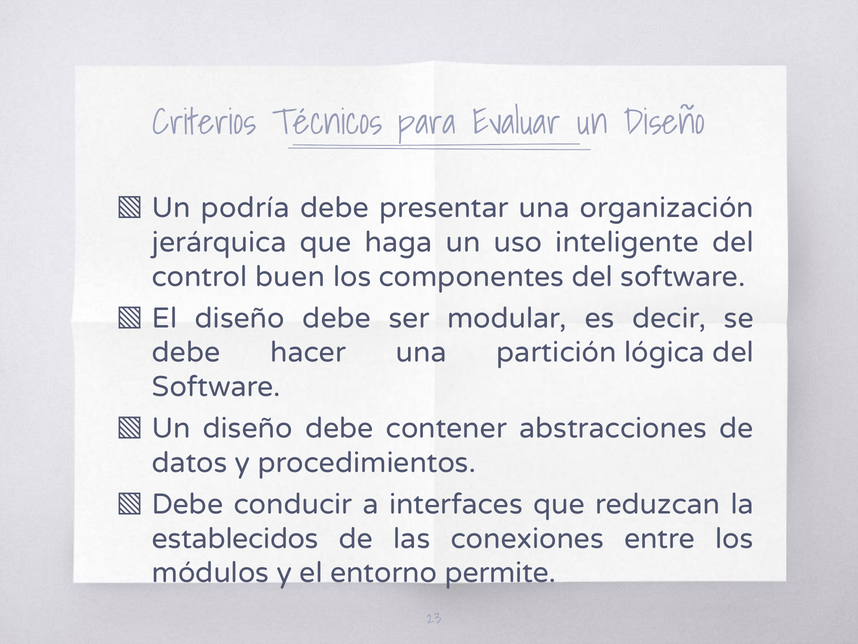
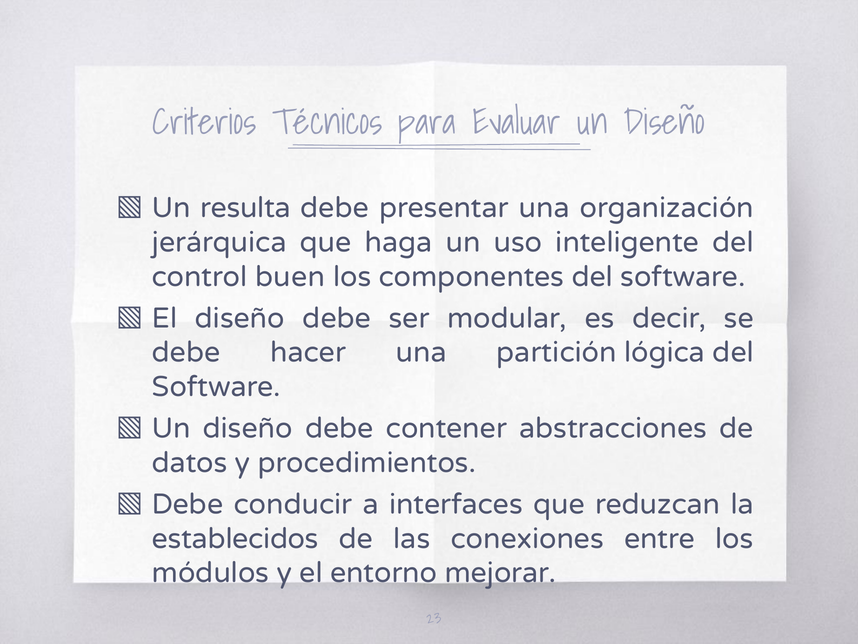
podría: podría -> resulta
permite: permite -> mejorar
